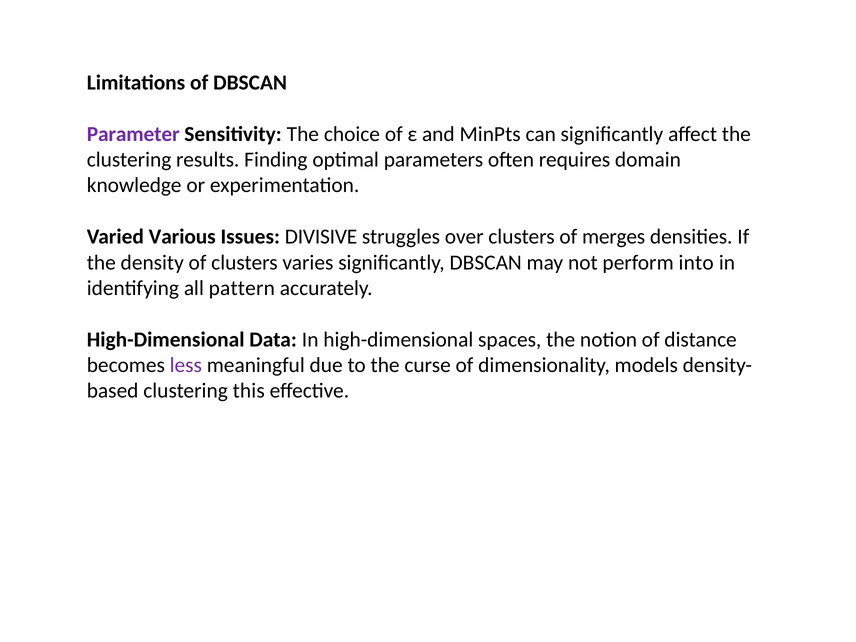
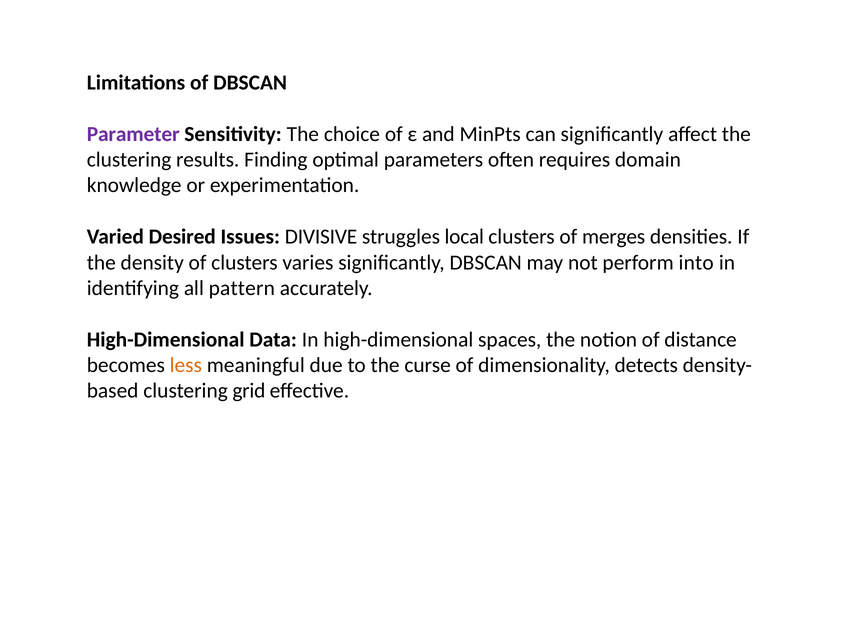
Various: Various -> Desired
over: over -> local
less colour: purple -> orange
models: models -> detects
this: this -> grid
